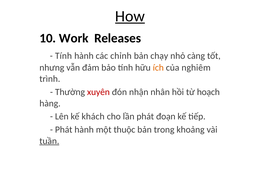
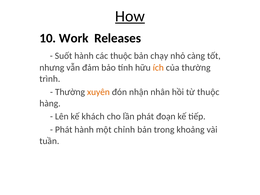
Tính at (63, 56): Tính -> Suốt
các chỉnh: chỉnh -> thuộc
của nghiêm: nghiêm -> thường
xuyên colour: red -> orange
từ hoạch: hoạch -> thuộc
thuộc: thuộc -> chỉnh
tuần underline: present -> none
